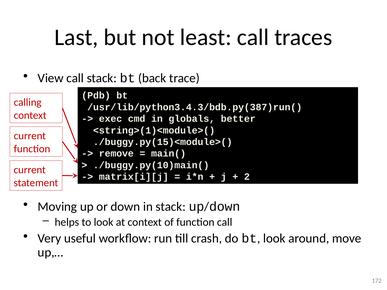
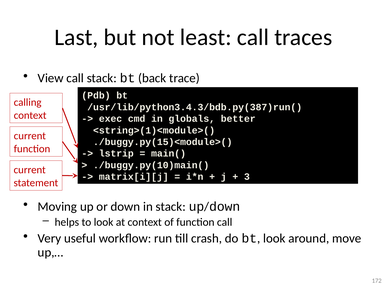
remove: remove -> lstrip
2: 2 -> 3
